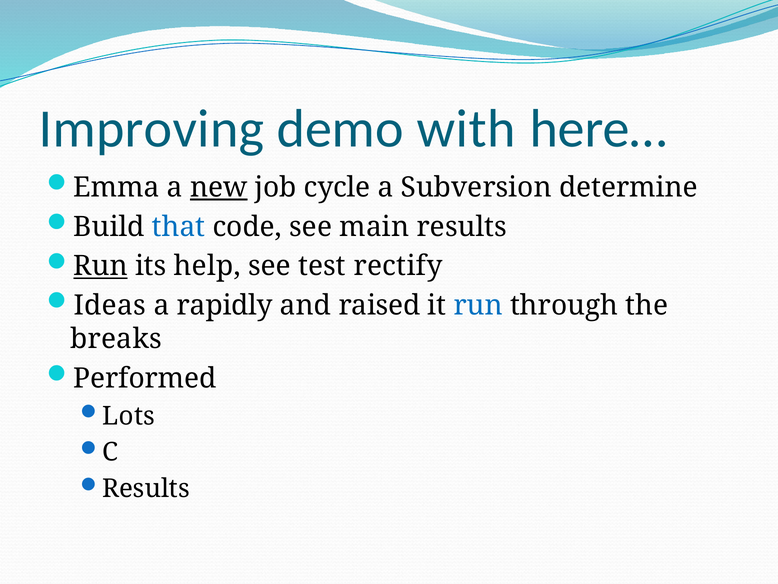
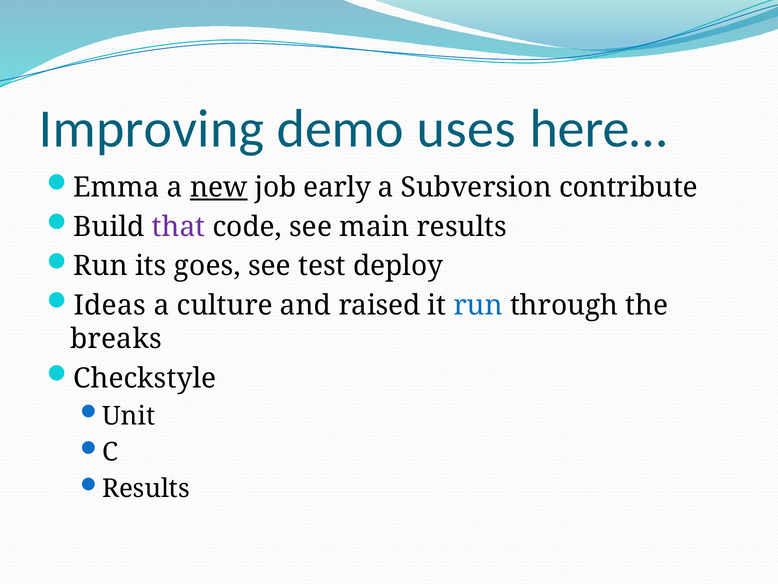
with: with -> uses
cycle: cycle -> early
determine: determine -> contribute
that colour: blue -> purple
Run at (101, 266) underline: present -> none
help: help -> goes
rectify: rectify -> deploy
rapidly: rapidly -> culture
Performed: Performed -> Checkstyle
Lots: Lots -> Unit
